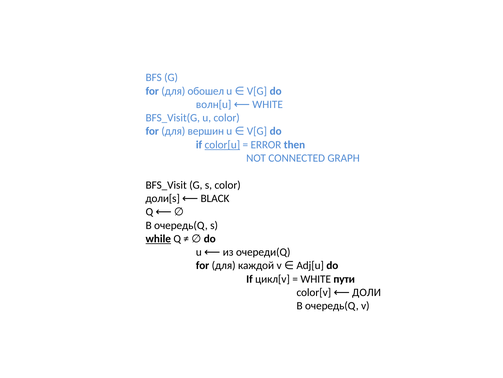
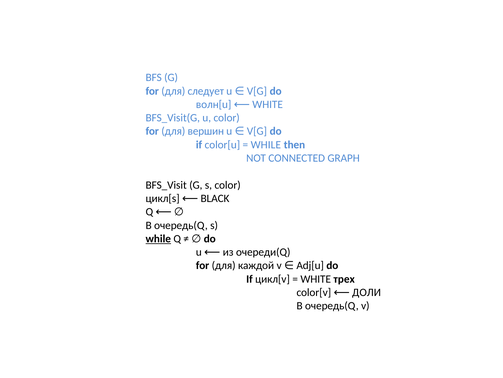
обошел: обошел -> следует
color[u underline: present -> none
ERROR at (266, 144): ERROR -> WHILE
доли[s: доли[s -> цикл[s
пути: пути -> трех
